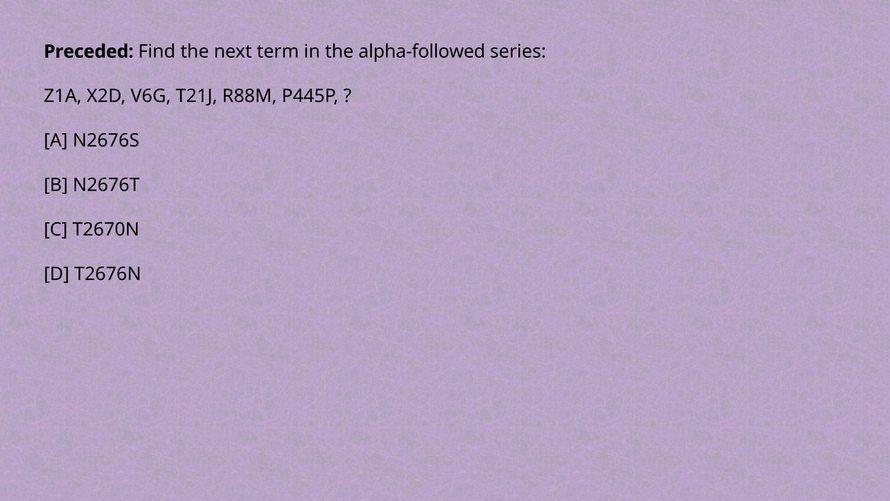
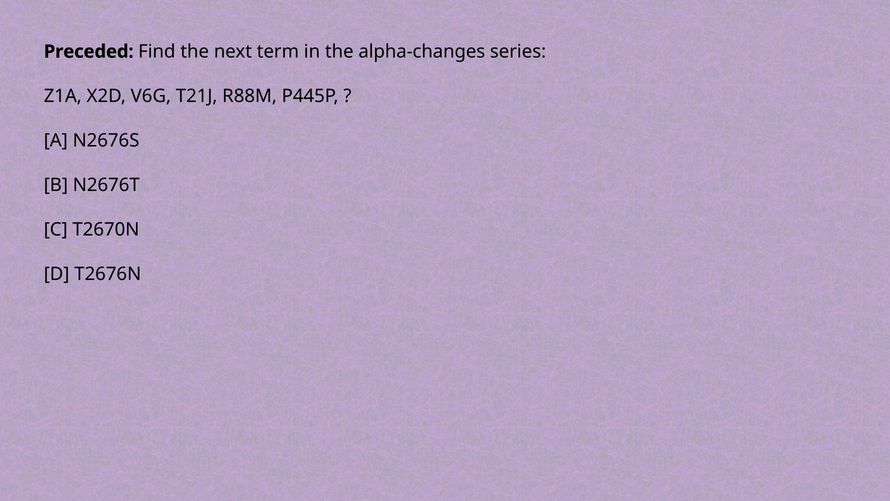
alpha-followed: alpha-followed -> alpha-changes
